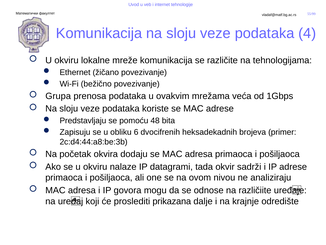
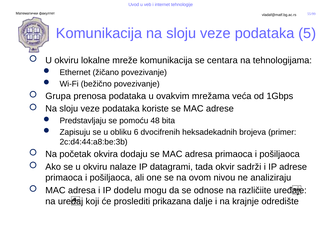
4: 4 -> 5
različite: različite -> centara
govora: govora -> dodelu
